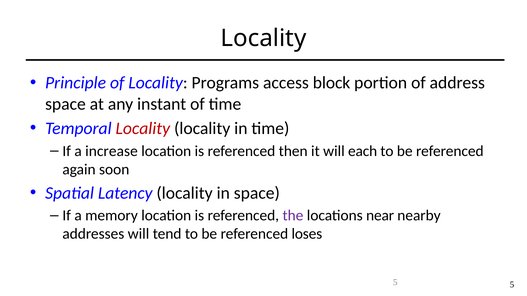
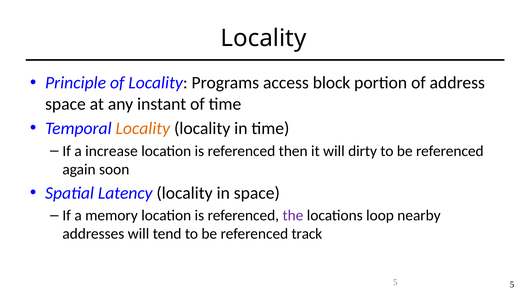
Locality at (143, 129) colour: red -> orange
each: each -> dirty
near: near -> loop
loses: loses -> track
